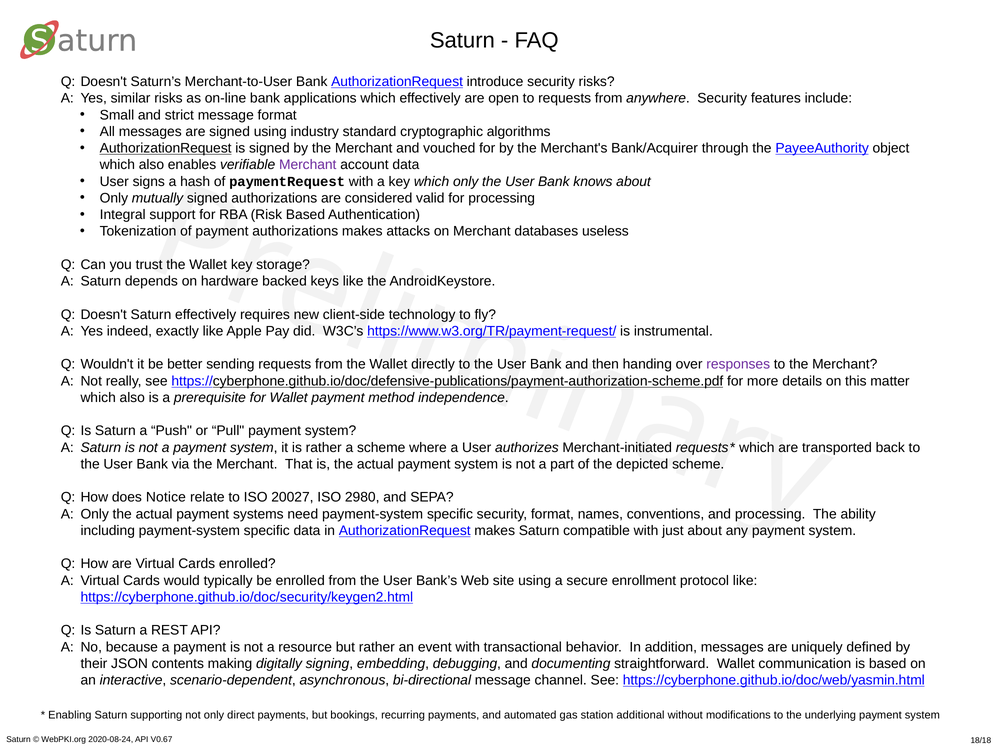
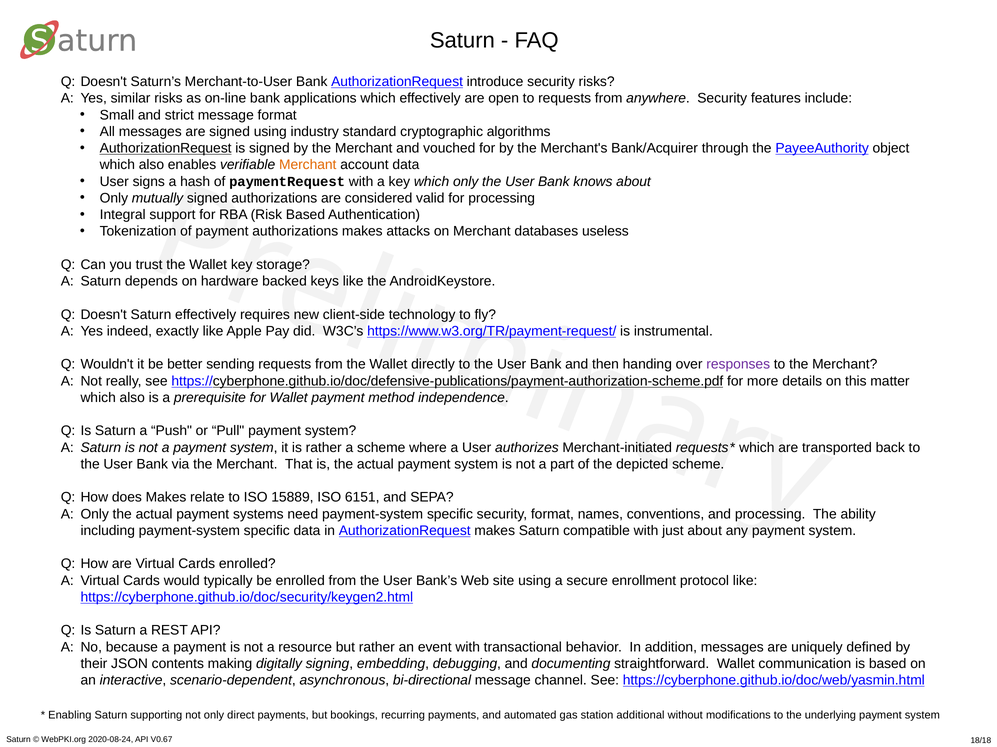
Merchant at (308, 165) colour: purple -> orange
does Notice: Notice -> Makes
20027: 20027 -> 15889
2980: 2980 -> 6151
